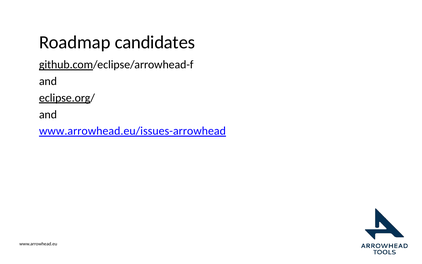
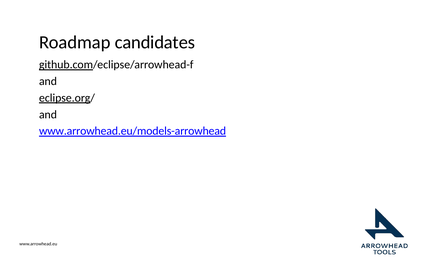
www.arrowhead.eu/issues-arrowhead: www.arrowhead.eu/issues-arrowhead -> www.arrowhead.eu/models-arrowhead
